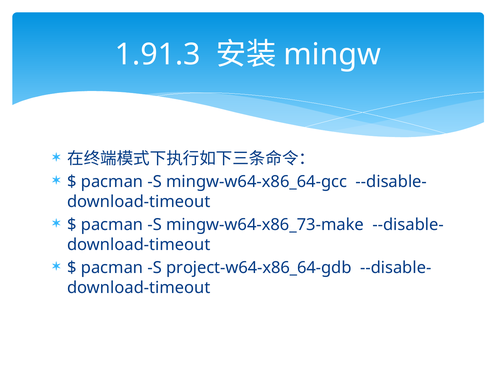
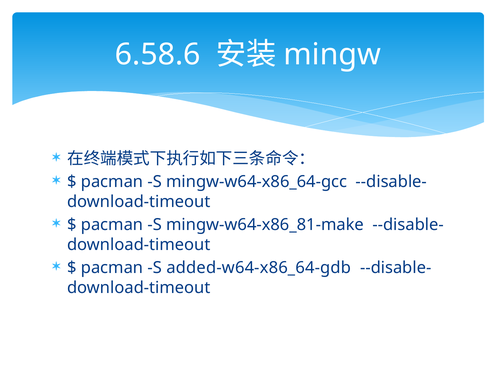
1.91.3: 1.91.3 -> 6.58.6
mingw-w64-x86_73-make: mingw-w64-x86_73-make -> mingw-w64-x86_81-make
project-w64-x86_64-gdb: project-w64-x86_64-gdb -> added-w64-x86_64-gdb
